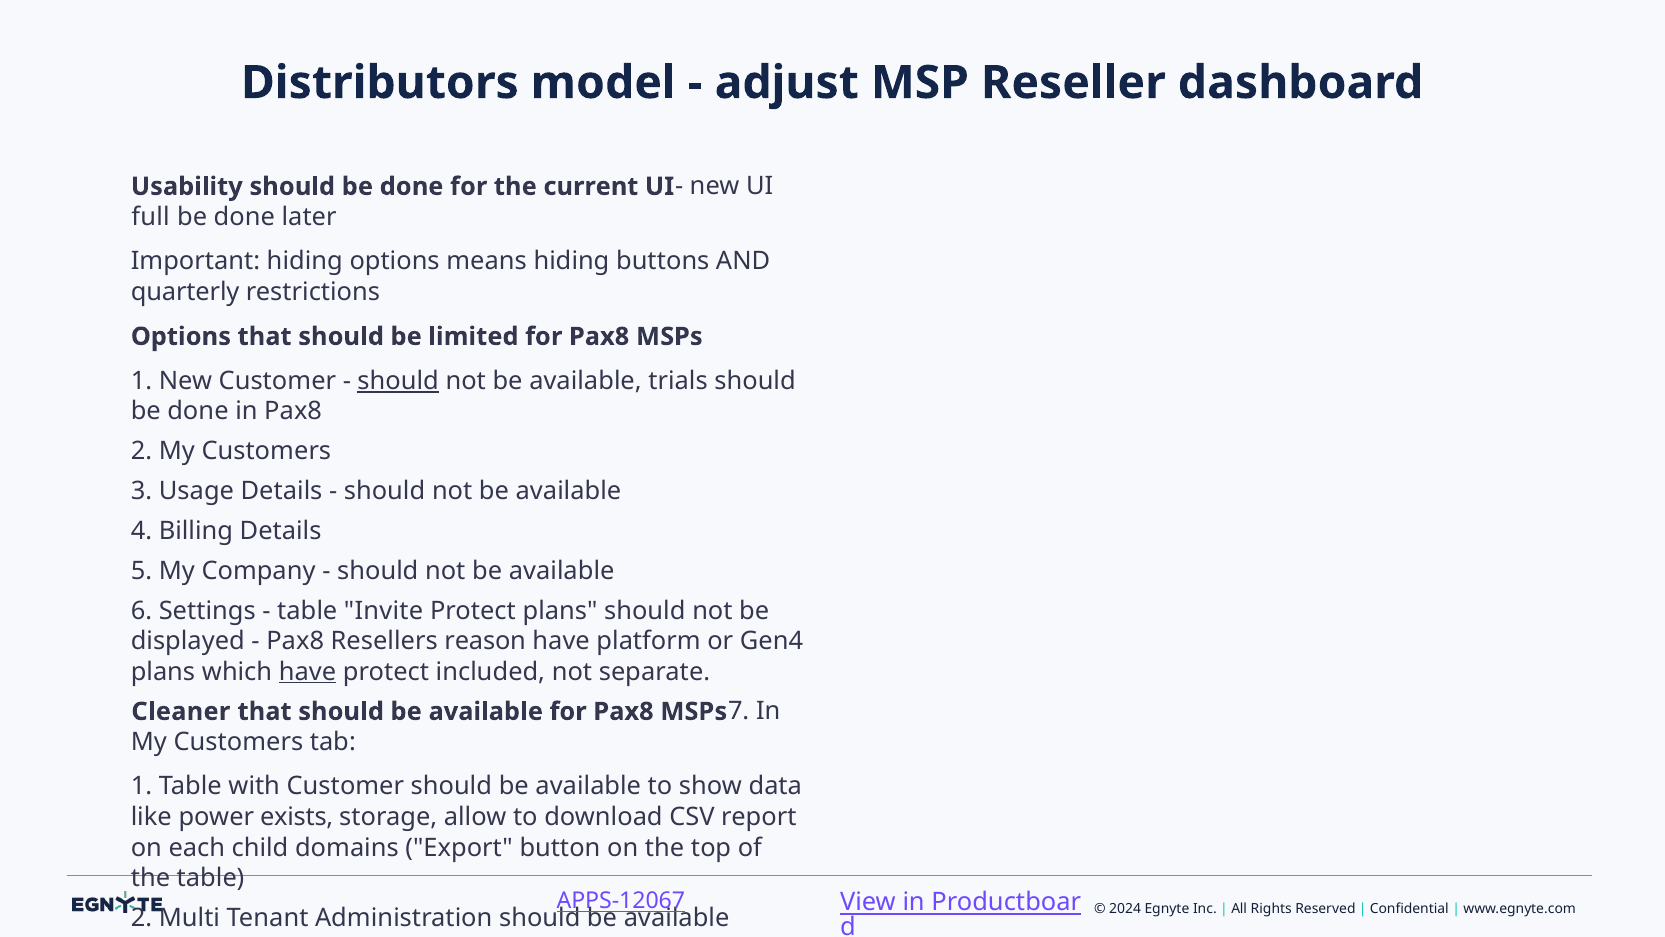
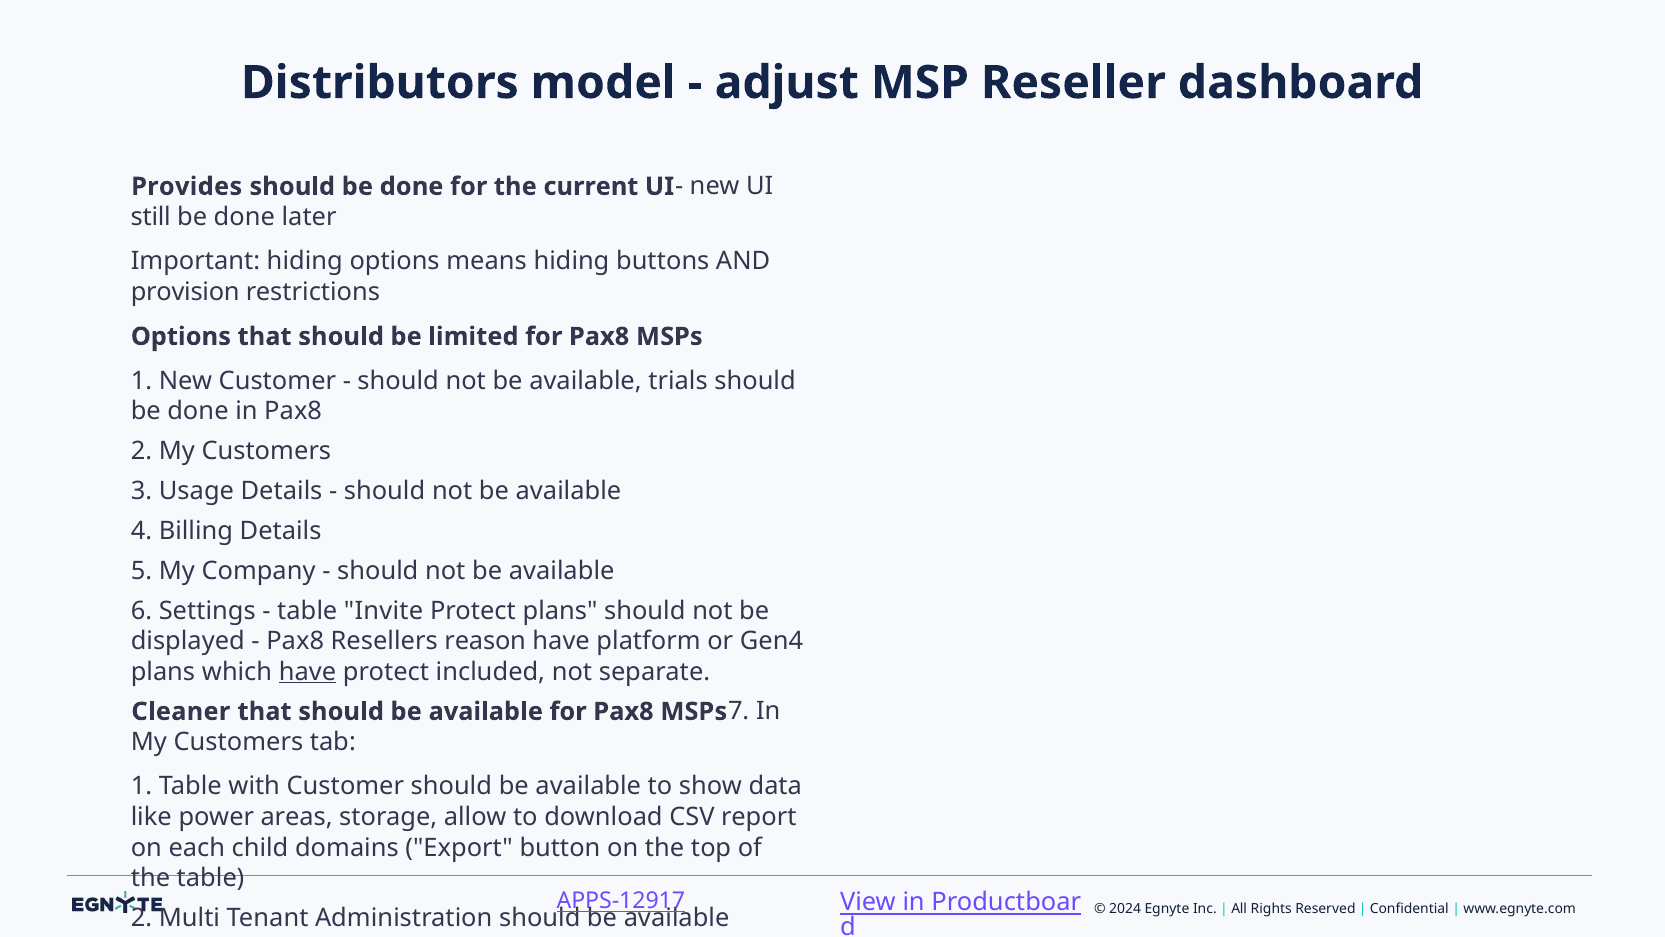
Usability: Usability -> Provides
full: full -> still
quarterly: quarterly -> provision
should at (398, 381) underline: present -> none
exists: exists -> areas
APPS-12067: APPS-12067 -> APPS-12917
